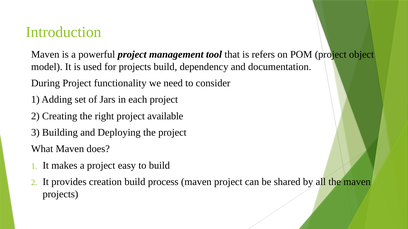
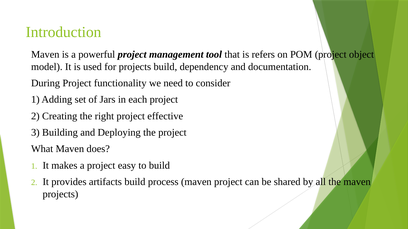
available: available -> effective
creation: creation -> artifacts
